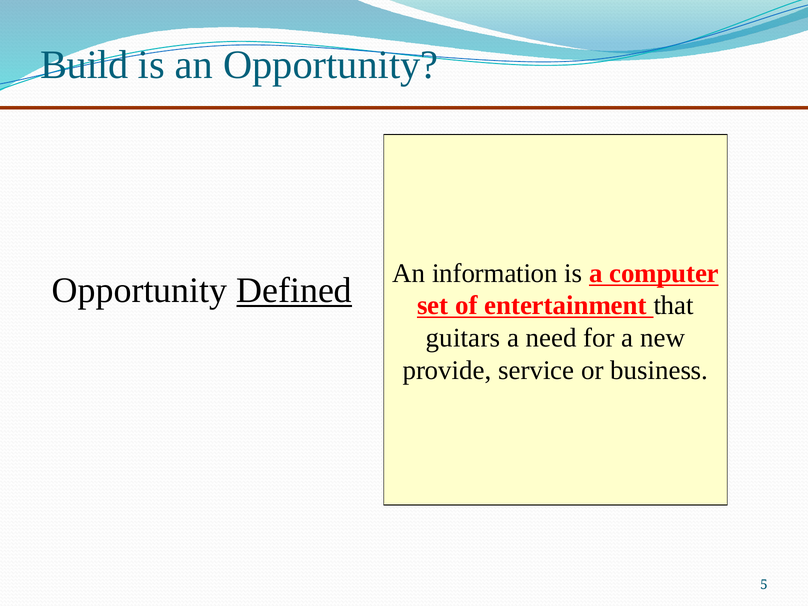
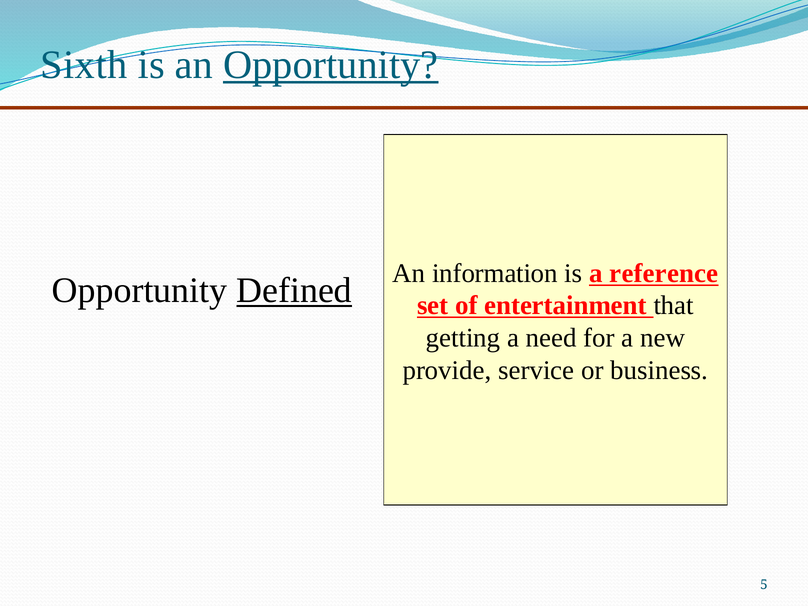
Build: Build -> Sixth
Opportunity at (331, 65) underline: none -> present
computer: computer -> reference
guitars: guitars -> getting
